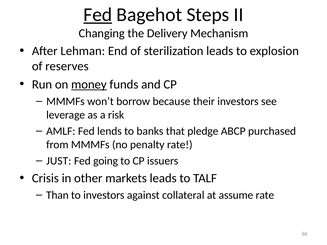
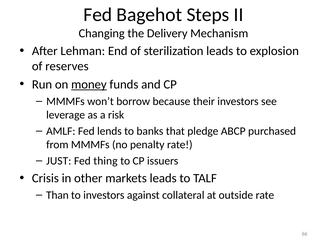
Fed at (98, 15) underline: present -> none
going: going -> thing
assume: assume -> outside
